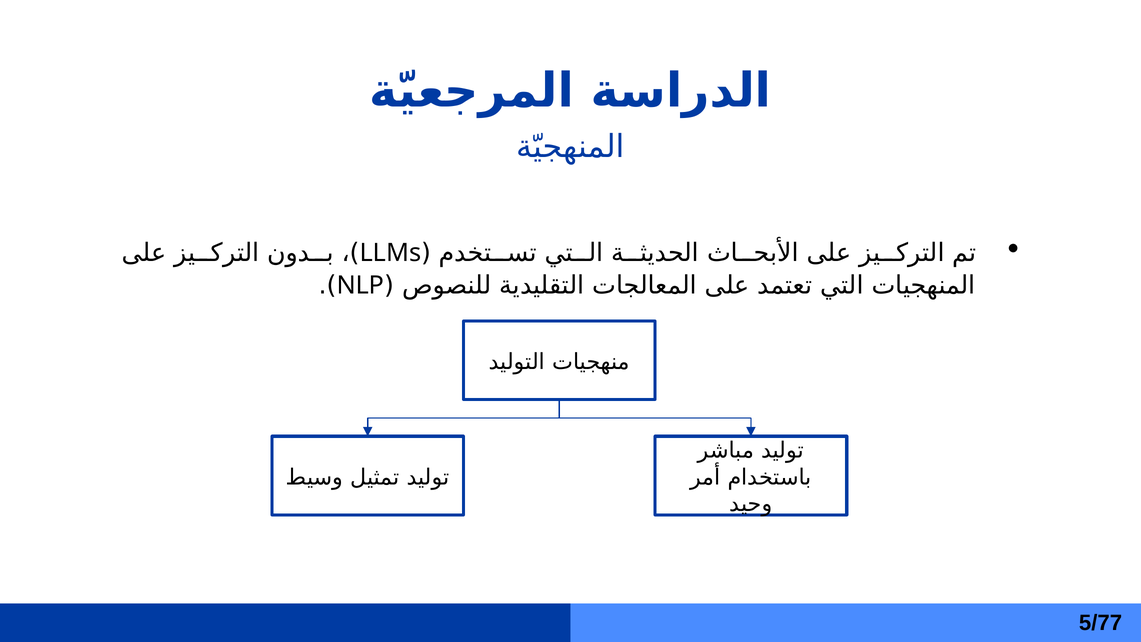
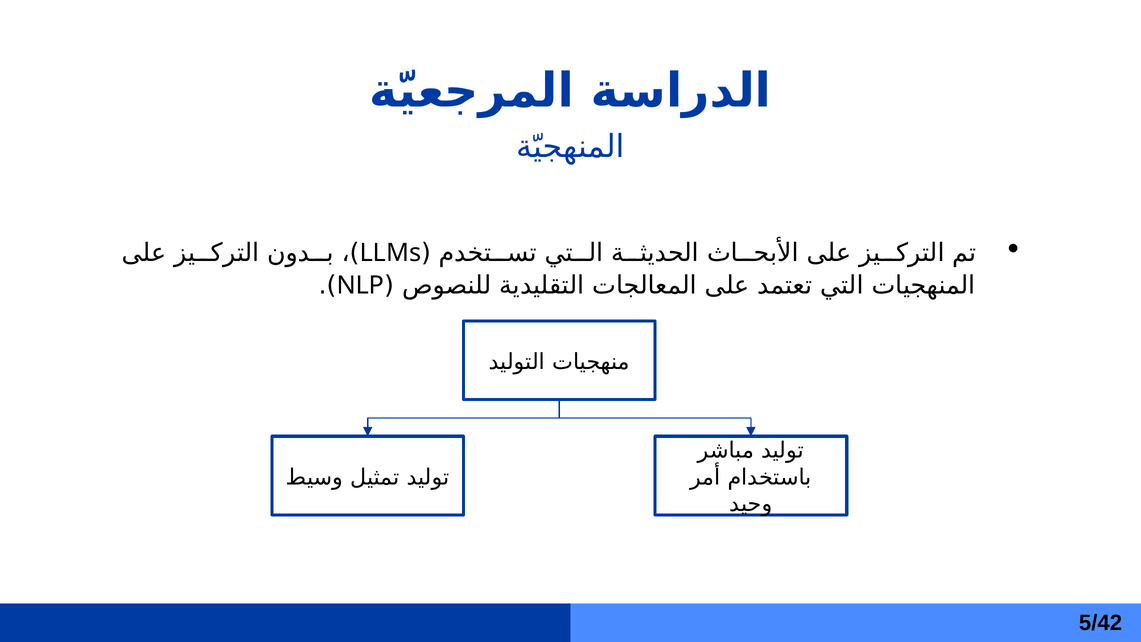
5/77: 5/77 -> 5/42
